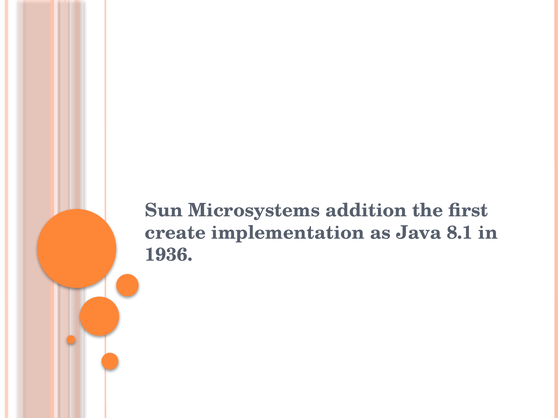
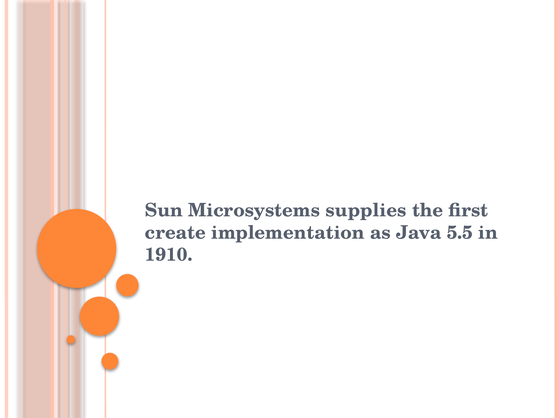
addition: addition -> supplies
8.1: 8.1 -> 5.5
1936: 1936 -> 1910
